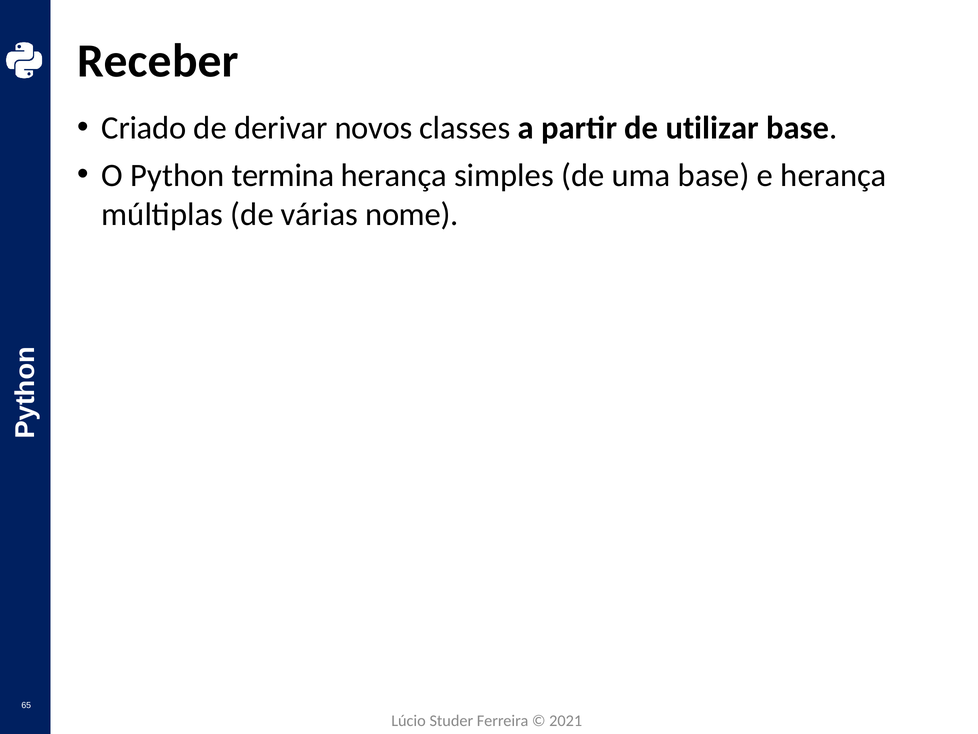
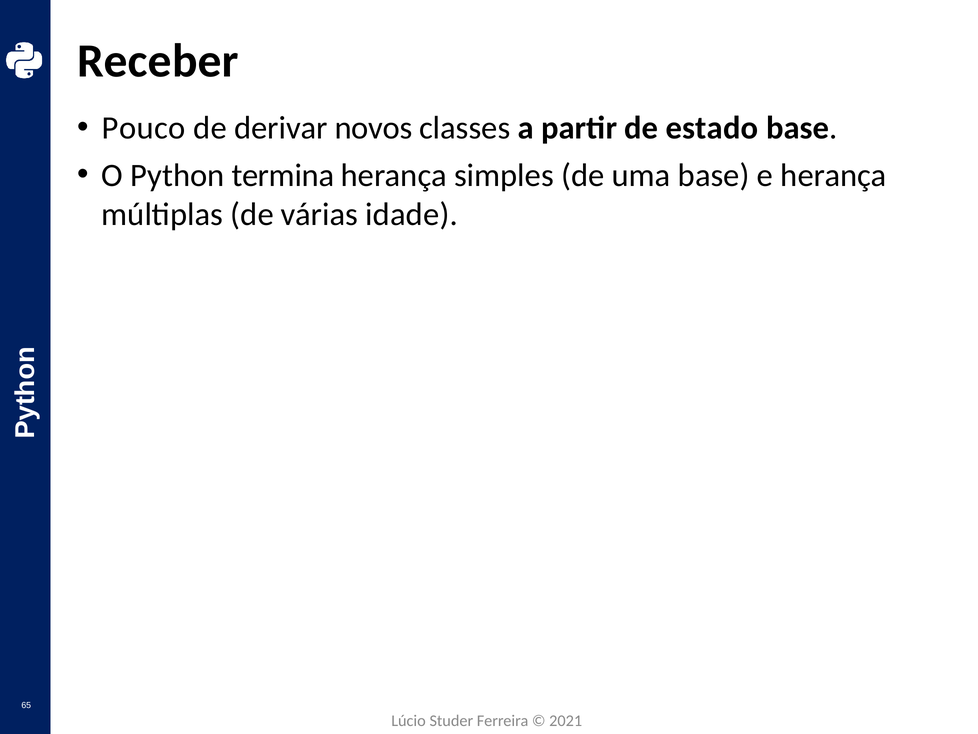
Criado: Criado -> Pouco
utilizar: utilizar -> estado
nome: nome -> idade
